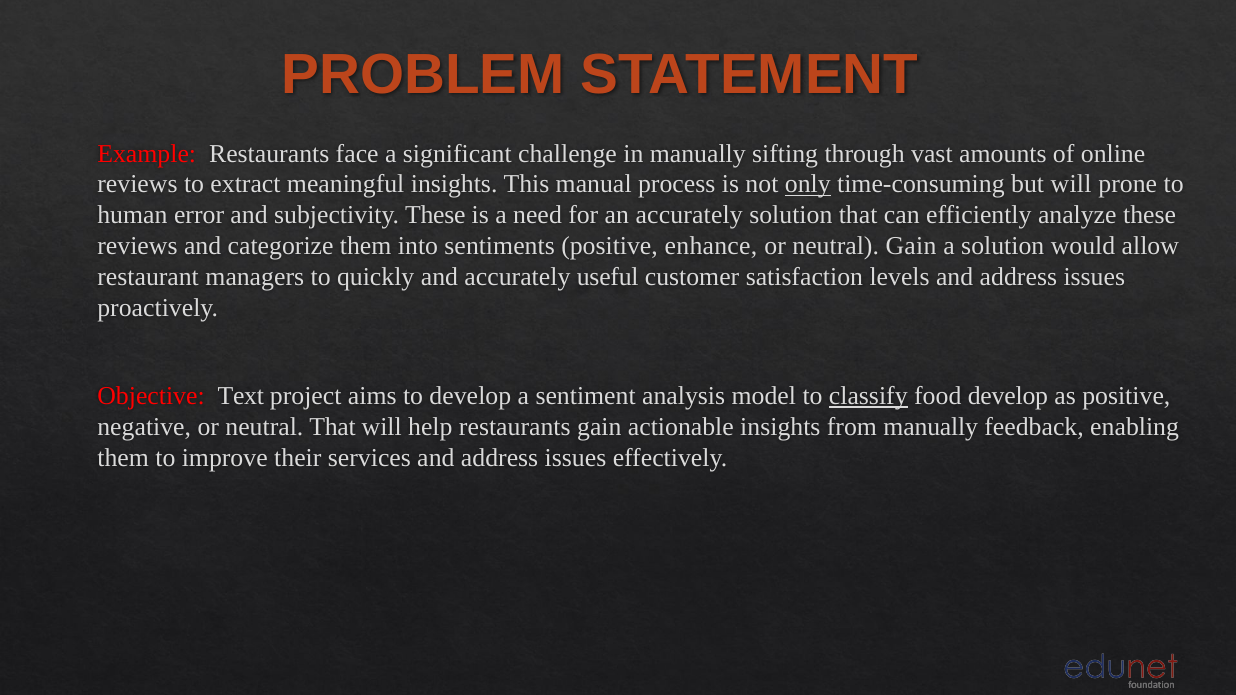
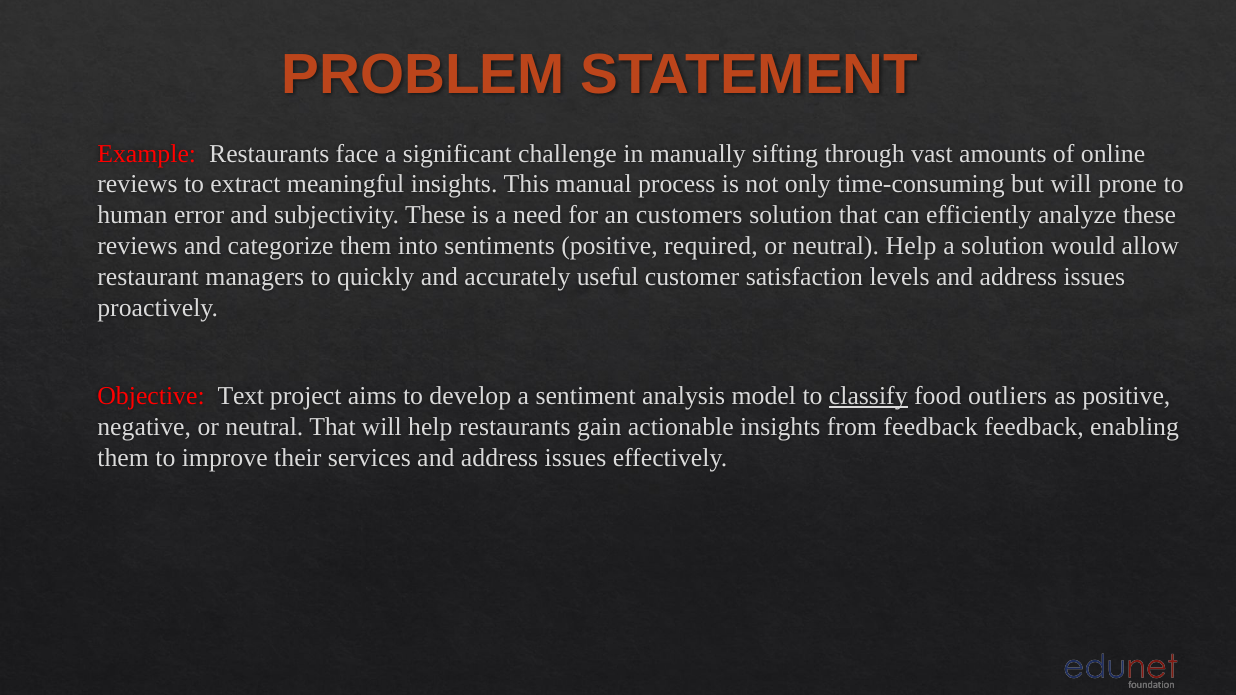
only underline: present -> none
an accurately: accurately -> customers
enhance: enhance -> required
neutral Gain: Gain -> Help
food develop: develop -> outliers
from manually: manually -> feedback
